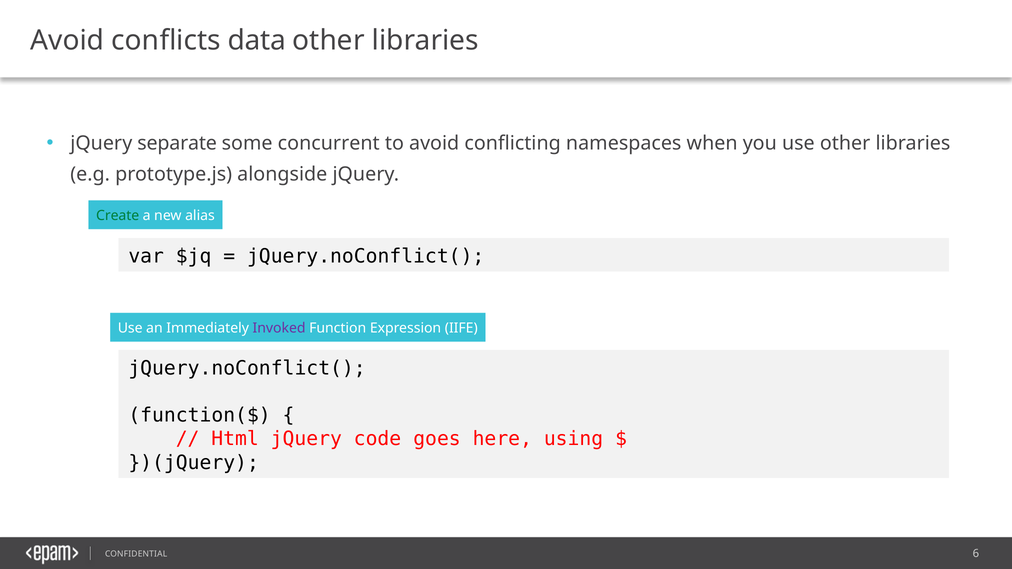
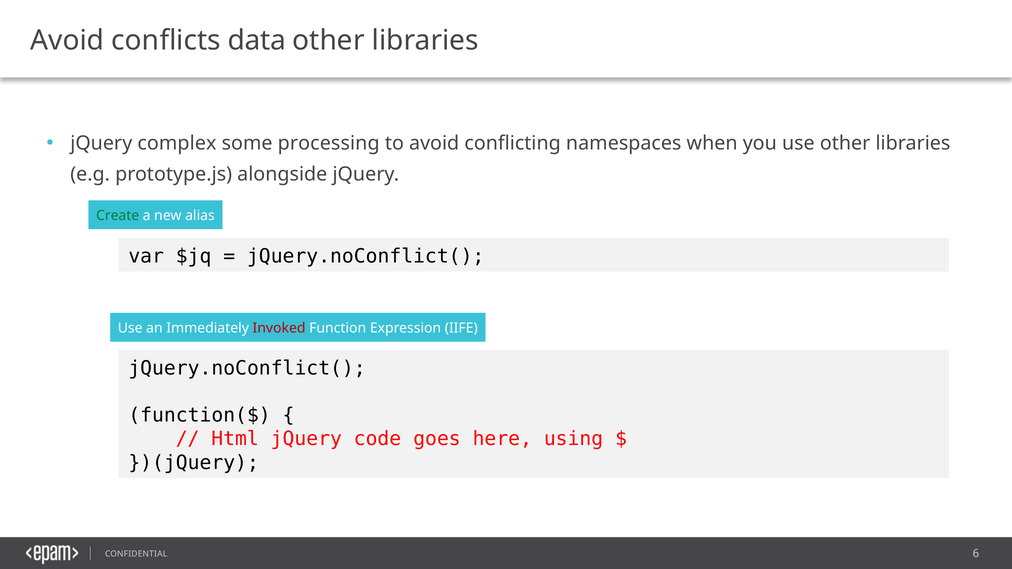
separate: separate -> complex
concurrent: concurrent -> processing
Invoked colour: purple -> red
